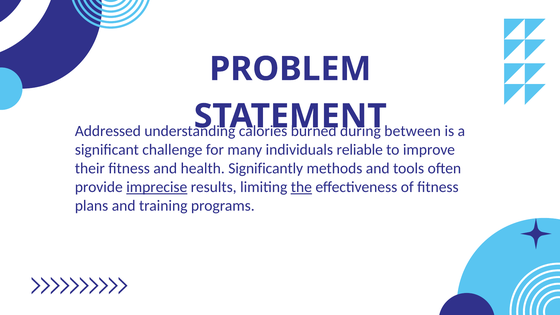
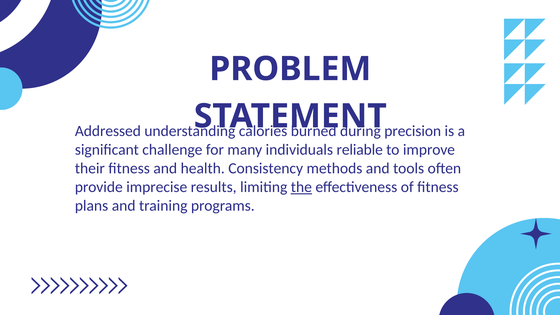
between: between -> precision
Significantly: Significantly -> Consistency
imprecise underline: present -> none
